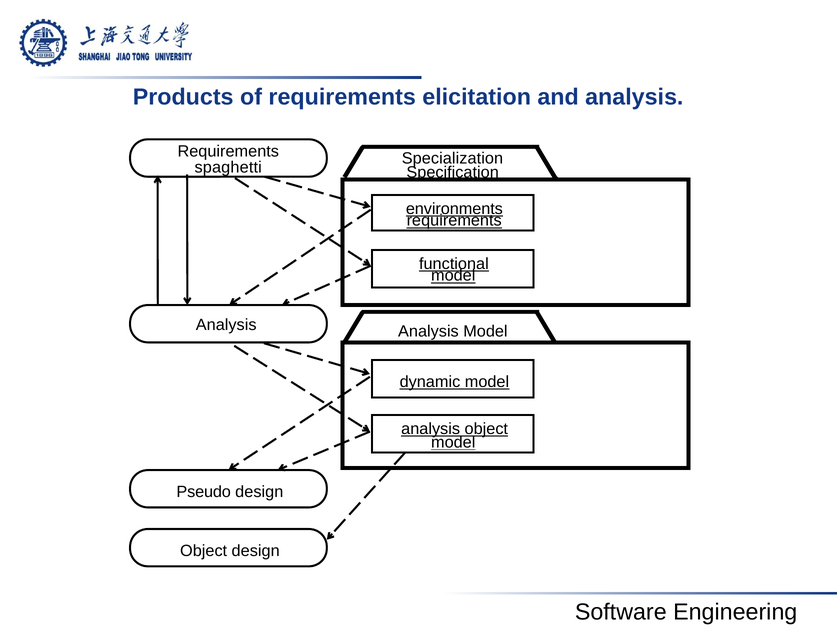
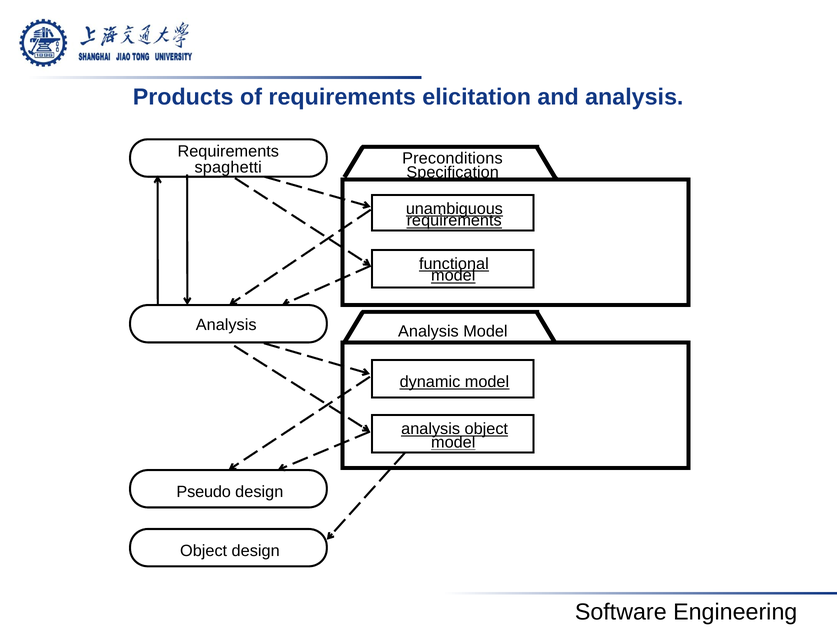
Specialization: Specialization -> Preconditions
environments: environments -> unambiguous
